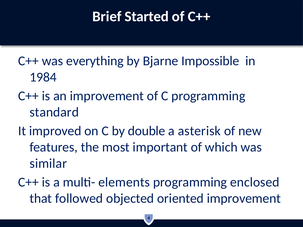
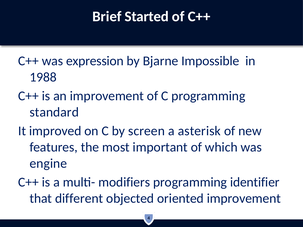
everything: everything -> expression
1984: 1984 -> 1988
double: double -> screen
similar: similar -> engine
elements: elements -> modifiers
enclosed: enclosed -> identifier
followed: followed -> different
